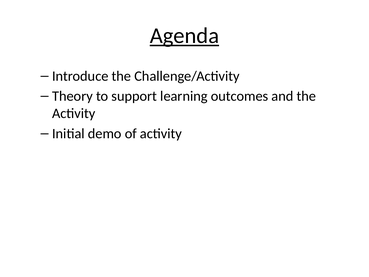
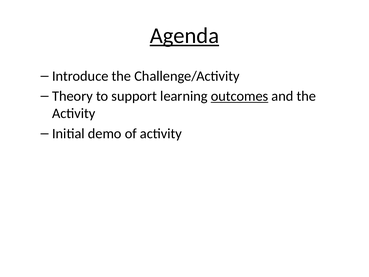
outcomes underline: none -> present
